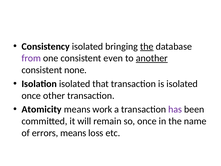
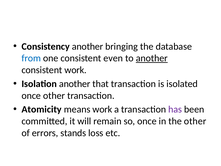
Consistency isolated: isolated -> another
the at (147, 46) underline: present -> none
from colour: purple -> blue
consistent none: none -> work
Isolation isolated: isolated -> another
the name: name -> other
errors means: means -> stands
